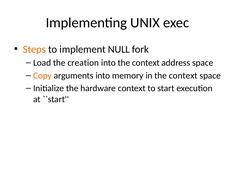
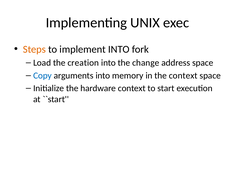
implement NULL: NULL -> INTO
into the context: context -> change
Copy colour: orange -> blue
